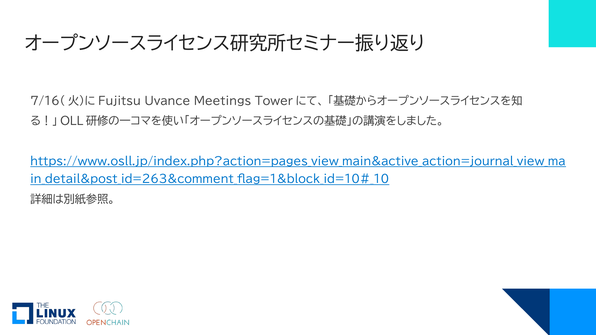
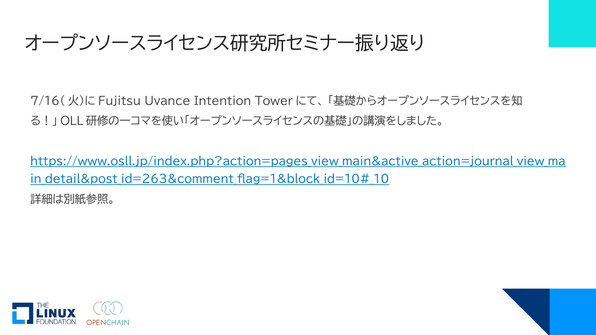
Meetings: Meetings -> Intention
